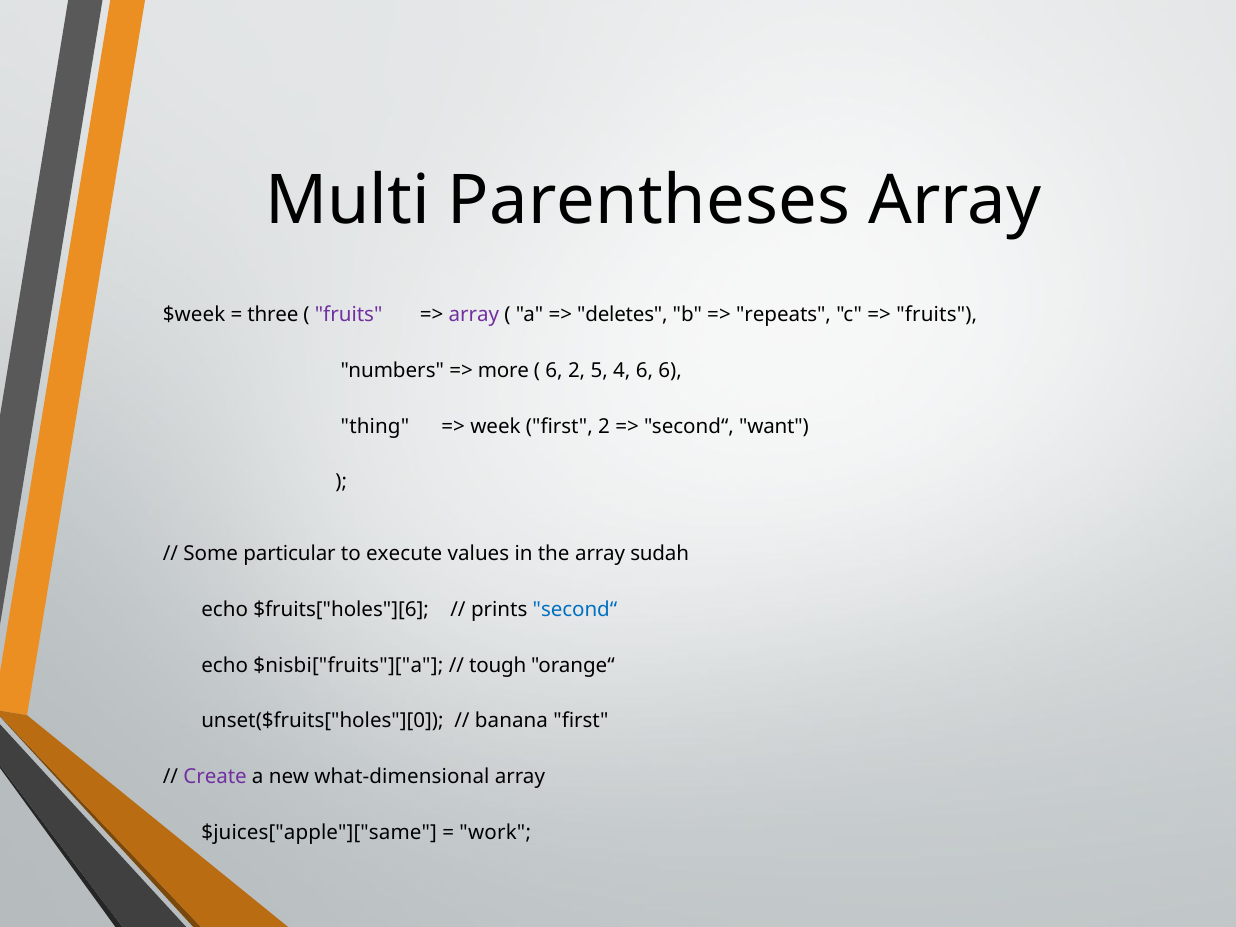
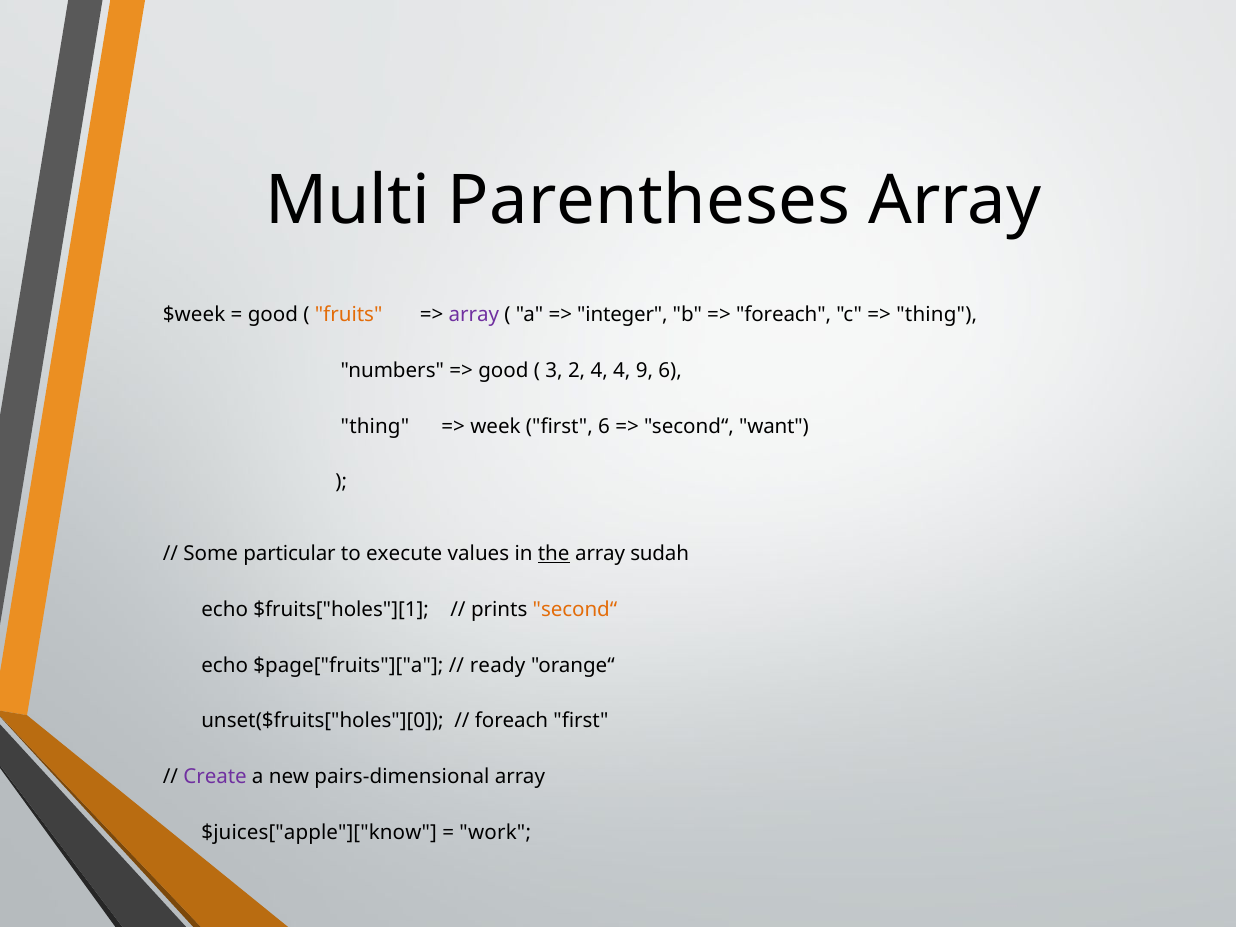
three at (273, 315): three -> good
fruits at (349, 315) colour: purple -> orange
deletes: deletes -> integer
repeats at (784, 315): repeats -> foreach
fruits at (937, 315): fruits -> thing
more at (503, 371): more -> good
6 at (554, 371): 6 -> 3
2 5: 5 -> 4
4 6: 6 -> 9
first 2: 2 -> 6
the underline: none -> present
$fruits["holes"][6: $fruits["holes"][6 -> $fruits["holes"][1
second“ at (575, 610) colour: blue -> orange
$nisbi["fruits"]["a: $nisbi["fruits"]["a -> $page["fruits"]["a
tough: tough -> ready
banana at (511, 721): banana -> foreach
what-dimensional: what-dimensional -> pairs-dimensional
$juices["apple"]["same: $juices["apple"]["same -> $juices["apple"]["know
